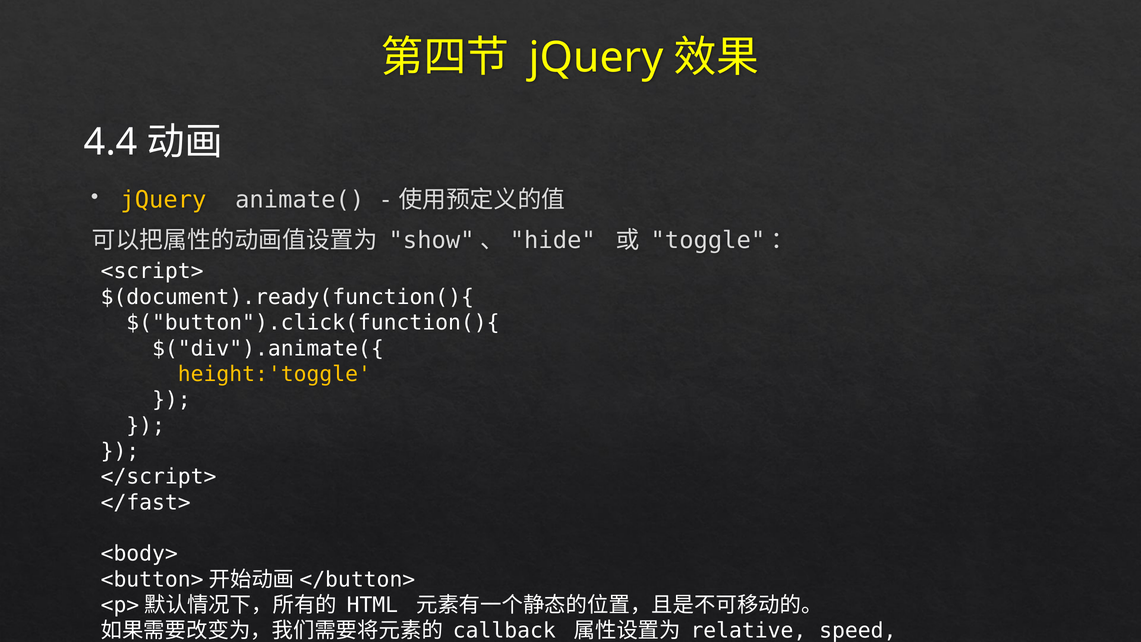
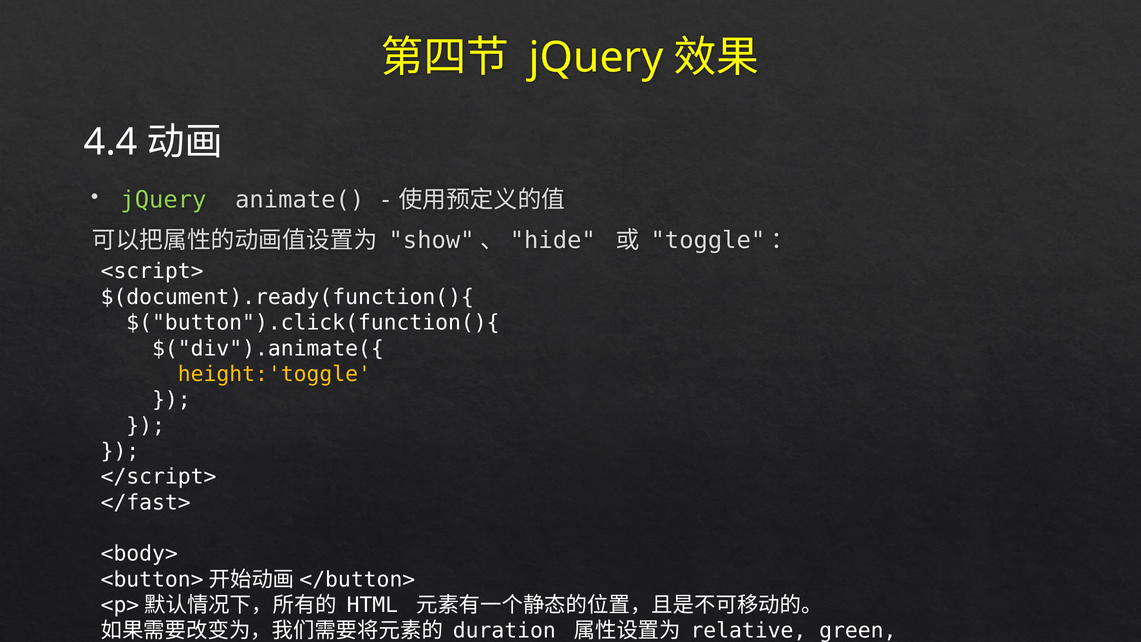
jQuery at (163, 200) colour: yellow -> light green
callback: callback -> duration
speed: speed -> green
